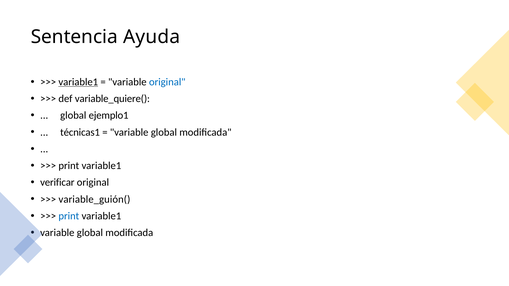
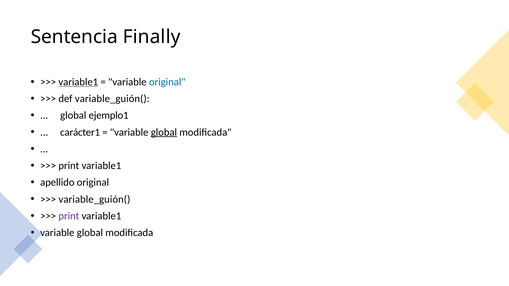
Ayuda: Ayuda -> Finally
def variable_quiere(: variable_quiere( -> variable_guión(
técnicas1: técnicas1 -> carácter1
global at (164, 132) underline: none -> present
verificar: verificar -> apellido
print at (69, 216) colour: blue -> purple
